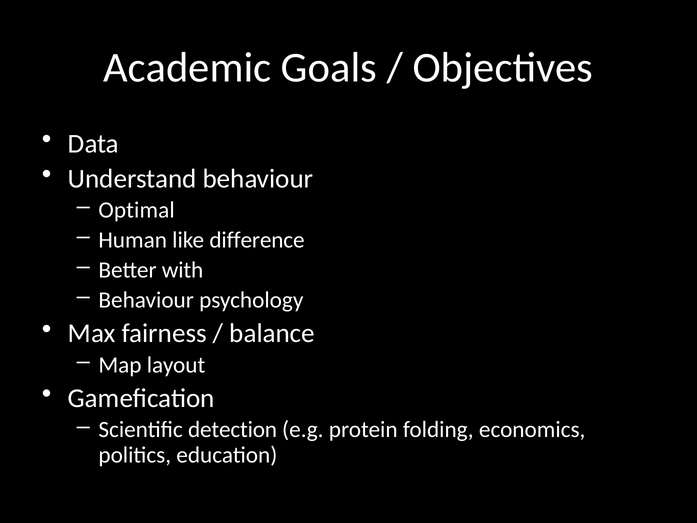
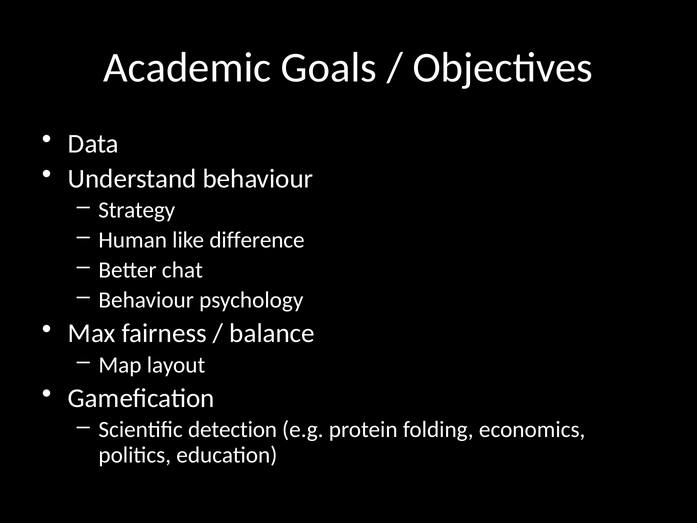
Optimal: Optimal -> Strategy
with: with -> chat
